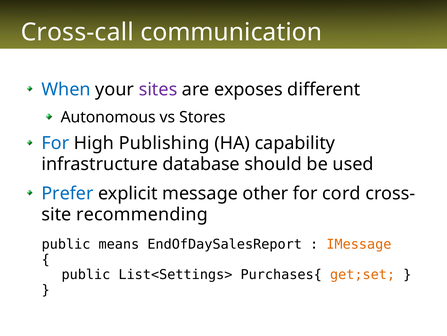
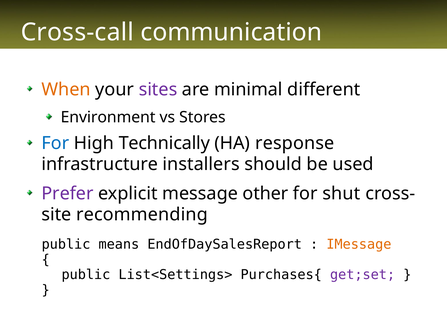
When colour: blue -> orange
exposes: exposes -> minimal
Autonomous: Autonomous -> Environment
Publishing: Publishing -> Technically
capability: capability -> response
database: database -> installers
Prefer colour: blue -> purple
cord: cord -> shut
get;set colour: orange -> purple
